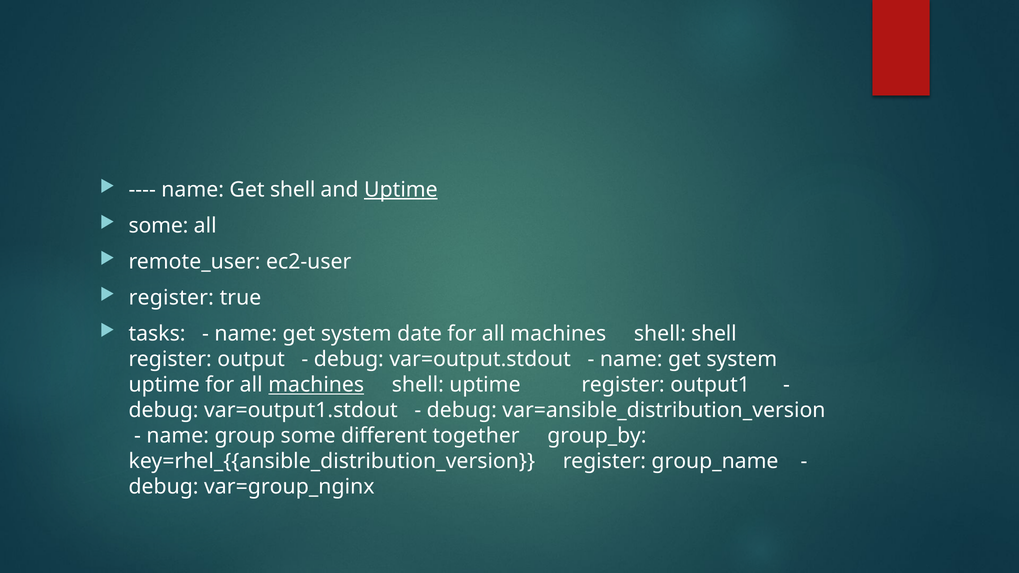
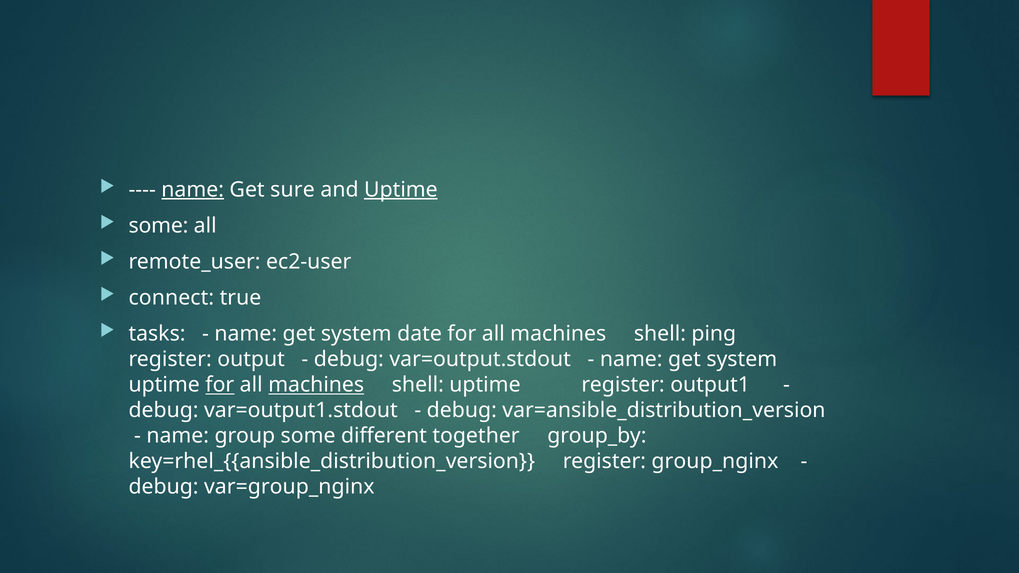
name at (193, 190) underline: none -> present
Get shell: shell -> sure
register at (171, 298): register -> connect
shell shell: shell -> ping
for at (220, 385) underline: none -> present
group_name: group_name -> group_nginx
